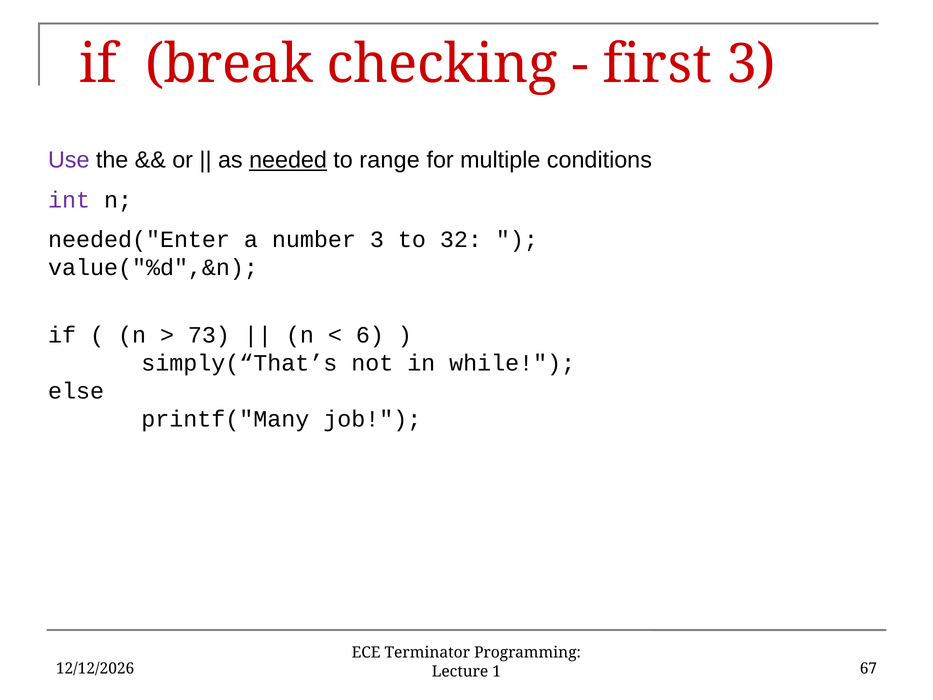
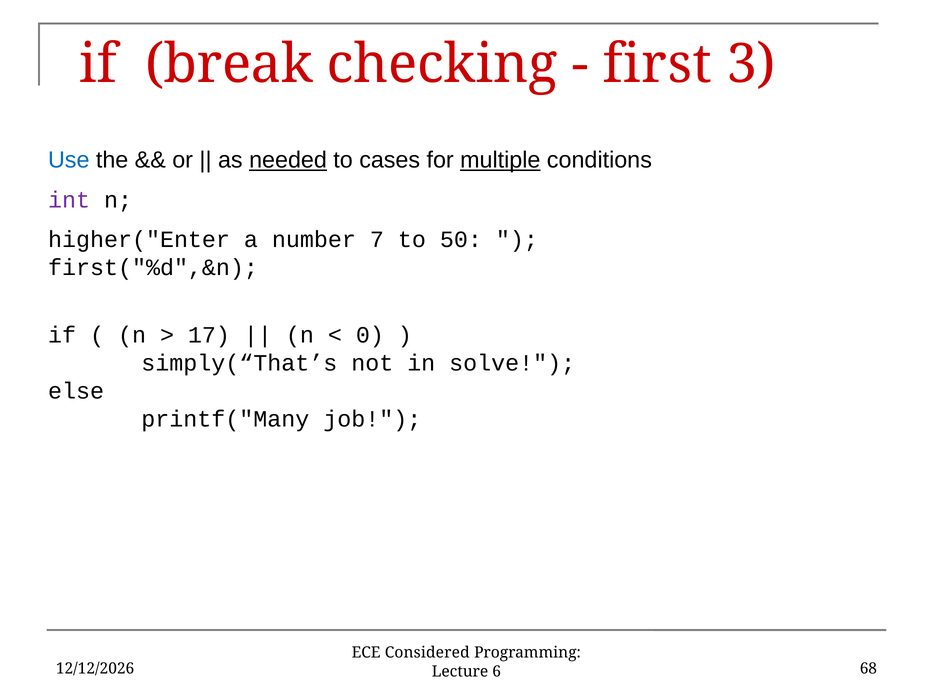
Use colour: purple -> blue
range: range -> cases
multiple underline: none -> present
needed("Enter: needed("Enter -> higher("Enter
number 3: 3 -> 7
32: 32 -> 50
value("%d",&n: value("%d",&n -> first("%d",&n
73: 73 -> 17
6: 6 -> 0
while: while -> solve
Terminator: Terminator -> Considered
67: 67 -> 68
1: 1 -> 6
